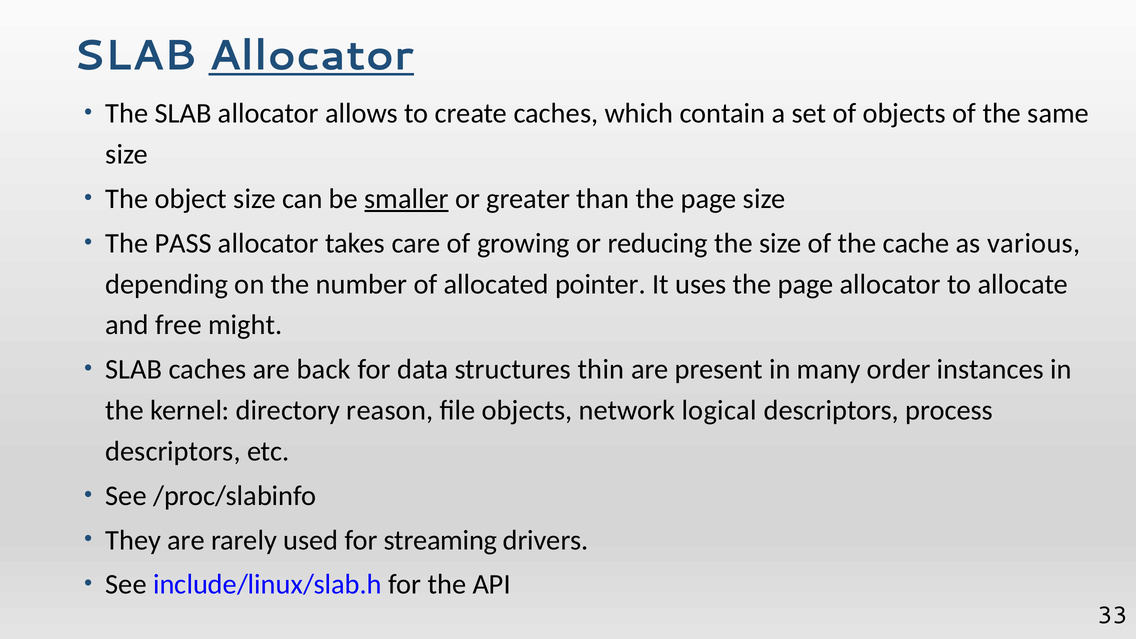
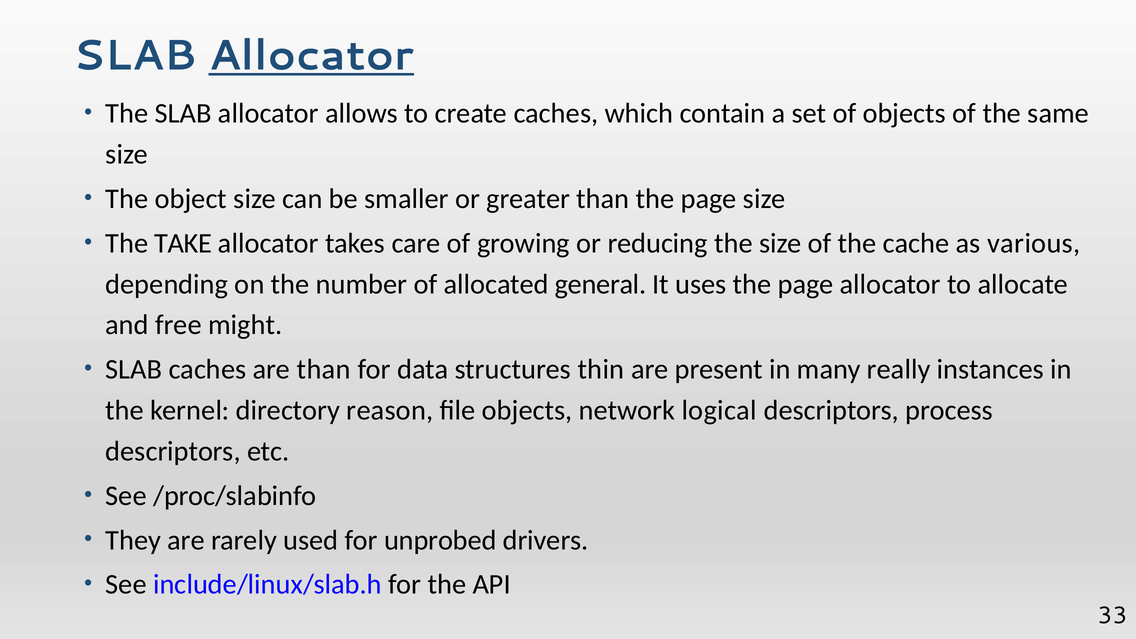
smaller underline: present -> none
PASS: PASS -> TAKE
pointer: pointer -> general
are back: back -> than
order: order -> really
streaming: streaming -> unprobed
